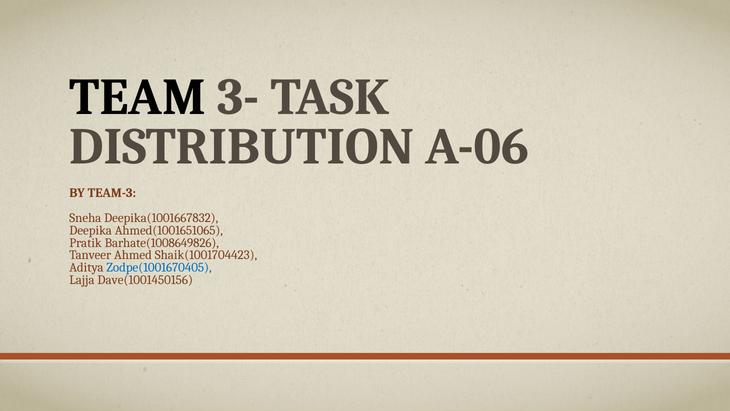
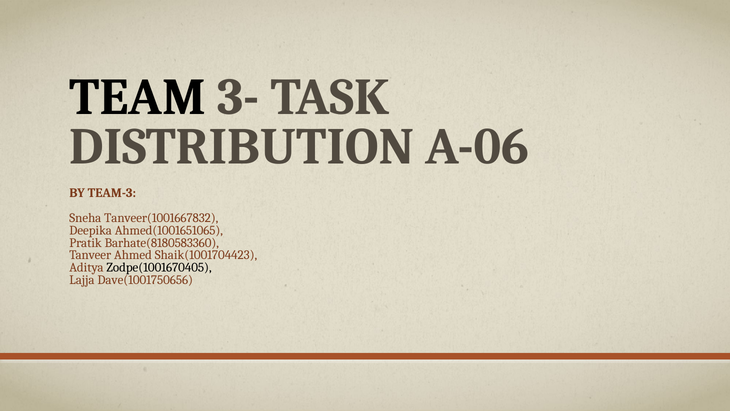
Deepika(1001667832: Deepika(1001667832 -> Tanveer(1001667832
Barhate(1008649826: Barhate(1008649826 -> Barhate(8180583360
Zodpe(1001670405 colour: blue -> black
Dave(1001450156: Dave(1001450156 -> Dave(1001750656
